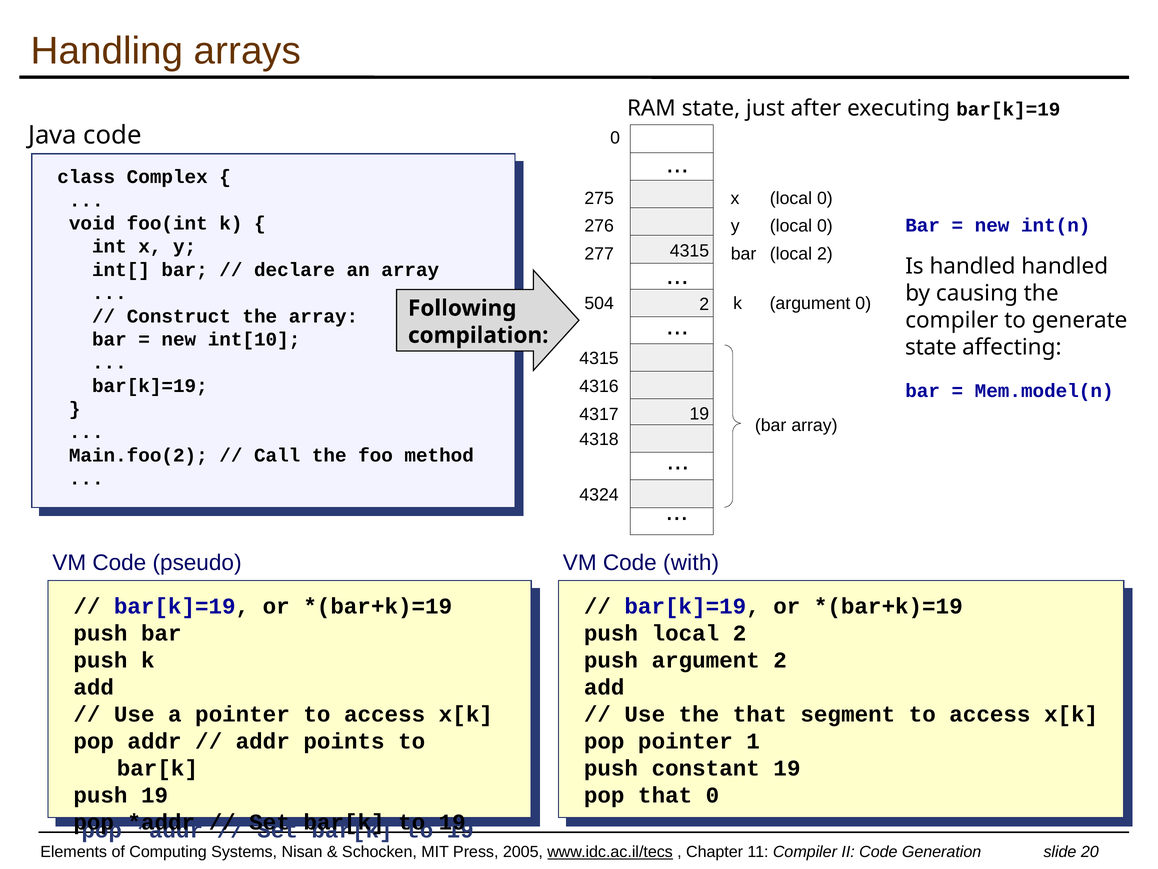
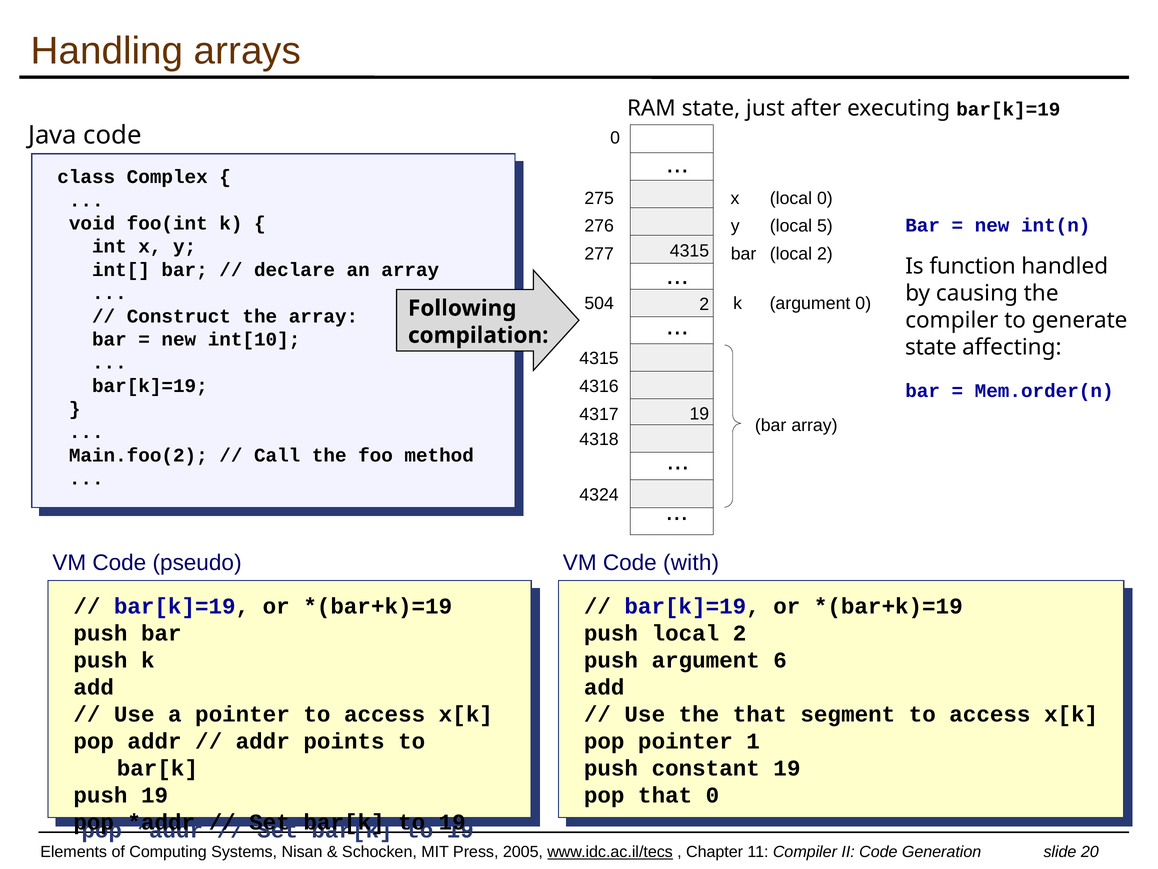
0 at (825, 226): 0 -> 5
Is handled: handled -> function
Mem.model(n: Mem.model(n -> Mem.order(n
2 at (780, 660): 2 -> 6
